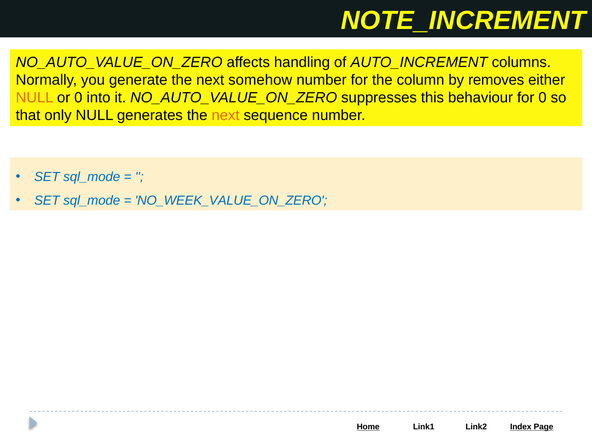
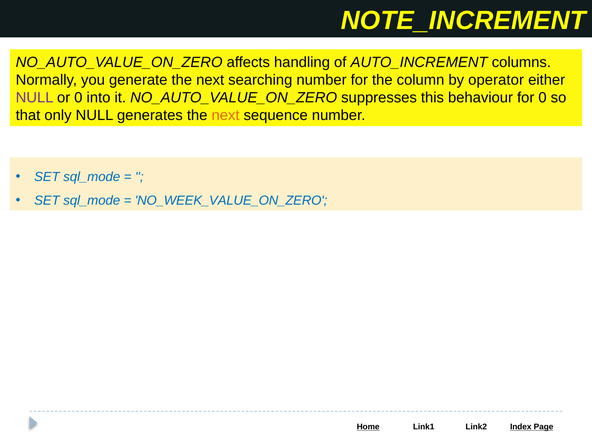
somehow: somehow -> searching
removes: removes -> operator
NULL at (35, 98) colour: orange -> purple
